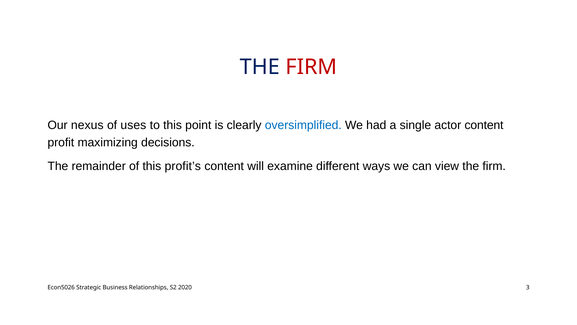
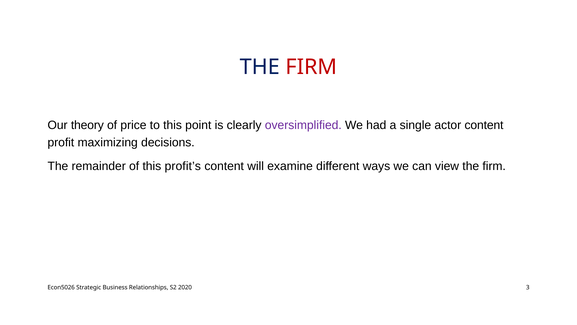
nexus: nexus -> theory
uses: uses -> price
oversimplified colour: blue -> purple
